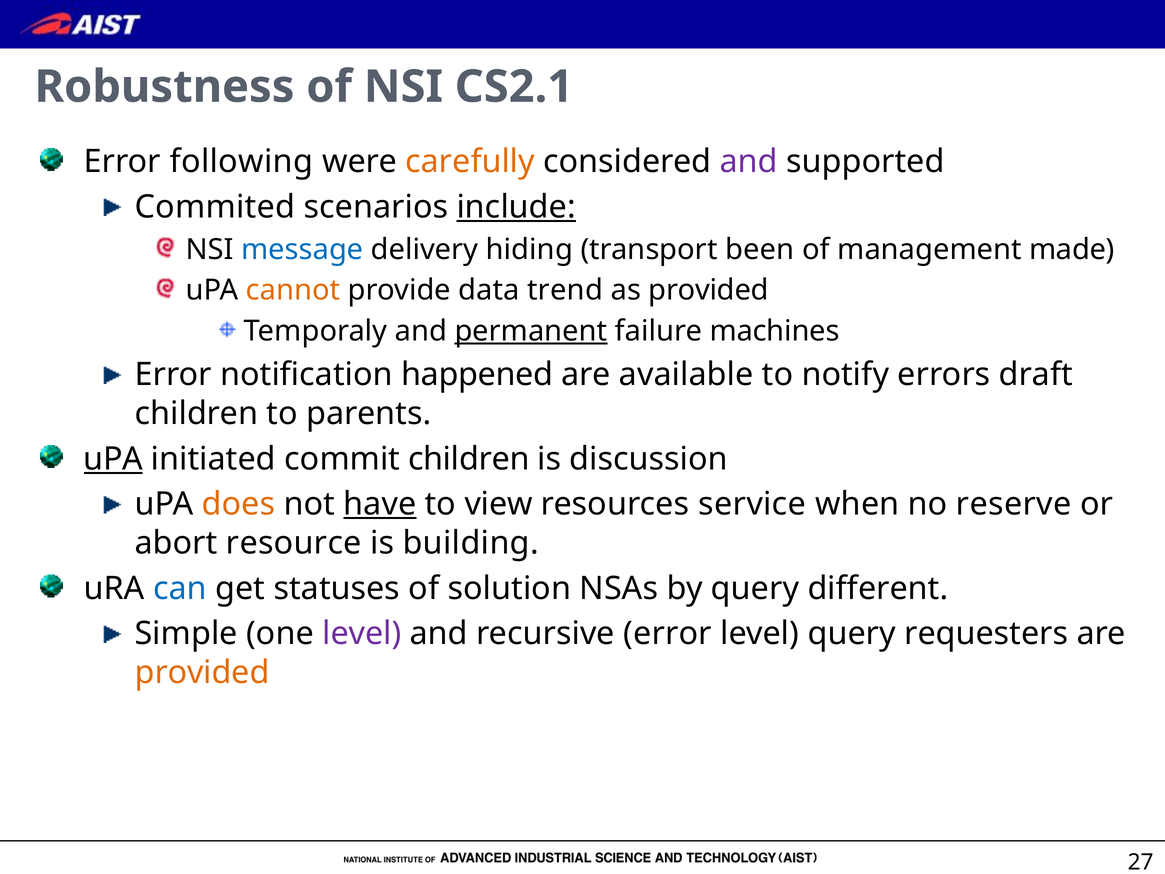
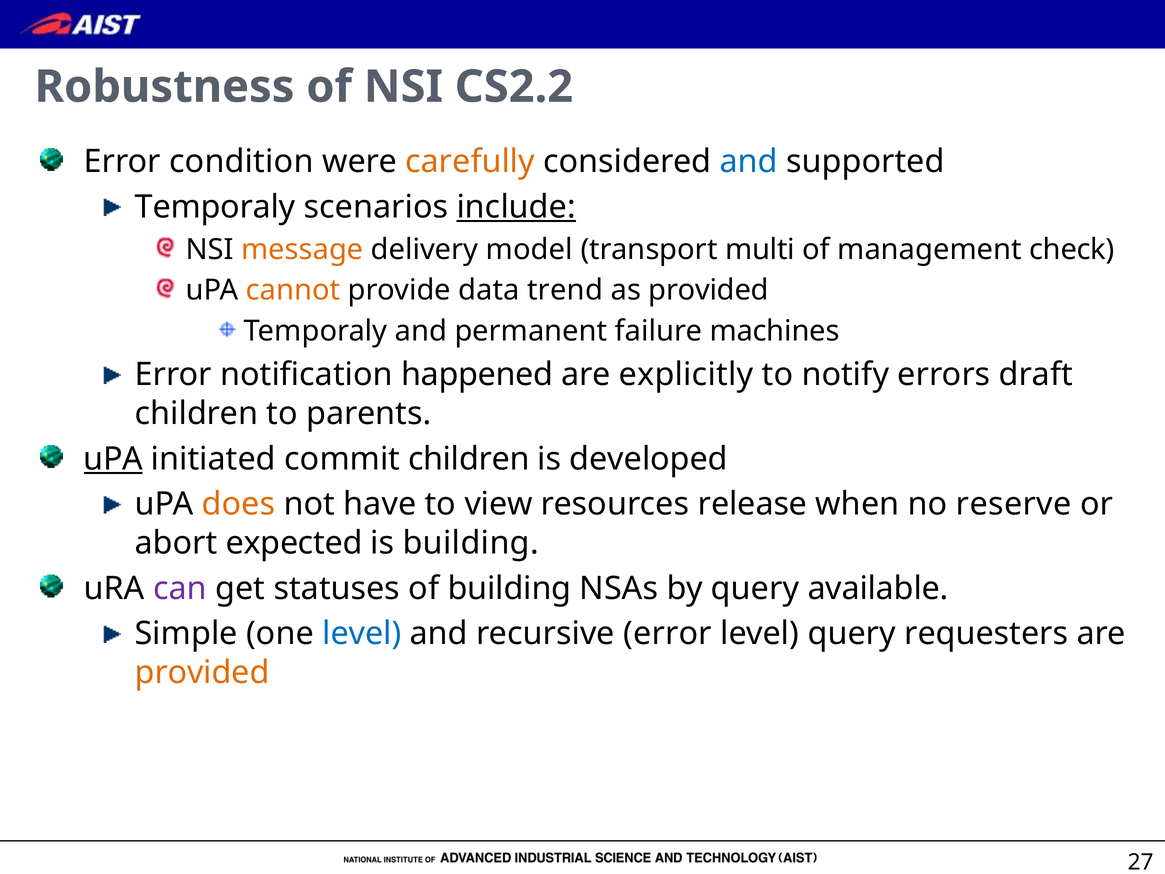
CS2.1: CS2.1 -> CS2.2
following: following -> condition
and at (749, 162) colour: purple -> blue
Commited at (215, 207): Commited -> Temporaly
message colour: blue -> orange
hiding: hiding -> model
been: been -> multi
made: made -> check
permanent underline: present -> none
available: available -> explicitly
discussion: discussion -> developed
have underline: present -> none
service: service -> release
resource: resource -> expected
can colour: blue -> purple
of solution: solution -> building
different: different -> available
level at (362, 634) colour: purple -> blue
